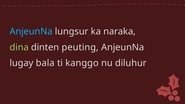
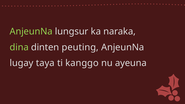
AnjeunNa at (31, 31) colour: light blue -> light green
bala: bala -> taya
diluhur: diluhur -> ayeuna
